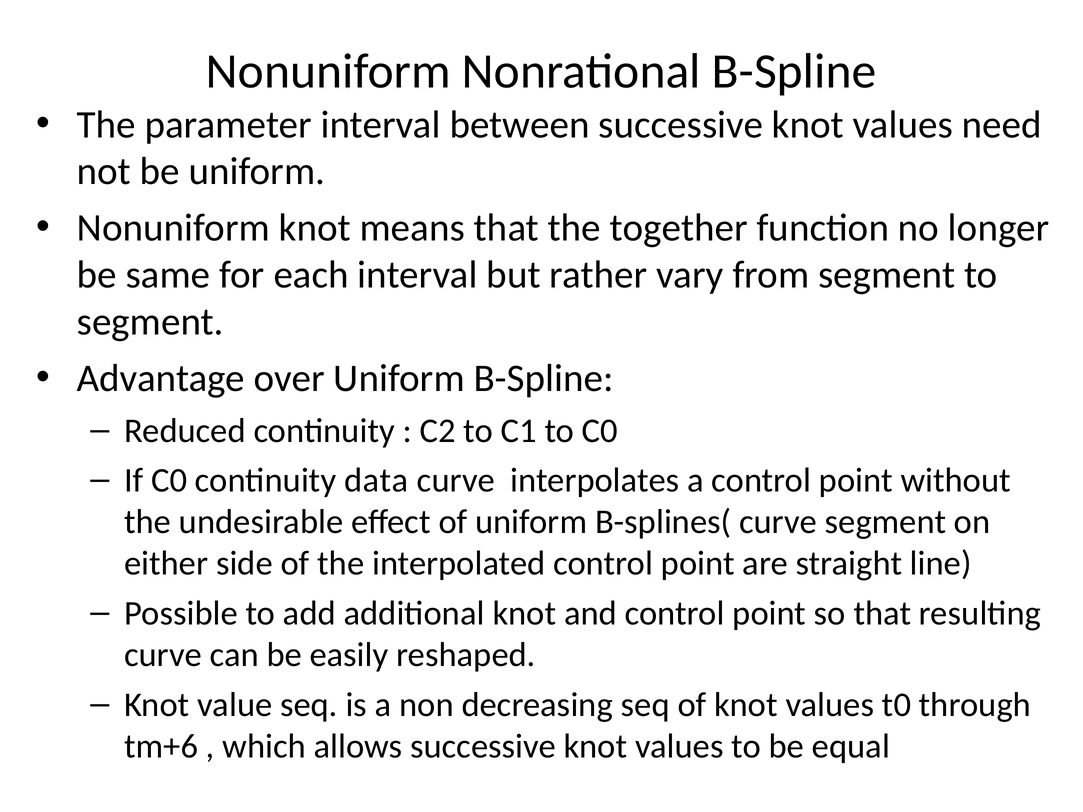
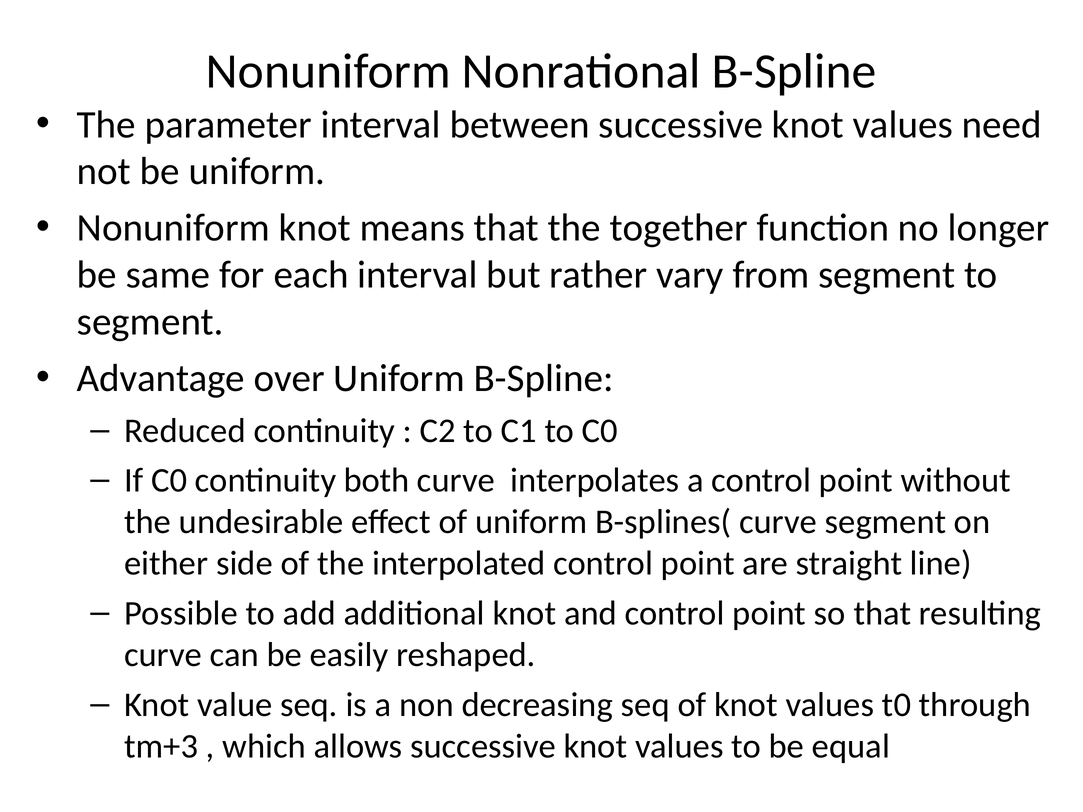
data: data -> both
tm+6: tm+6 -> tm+3
